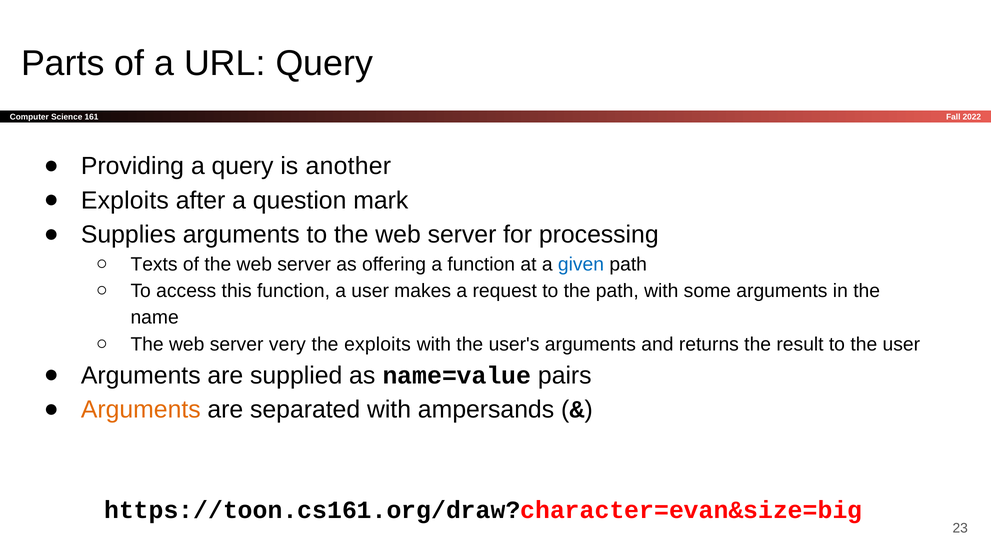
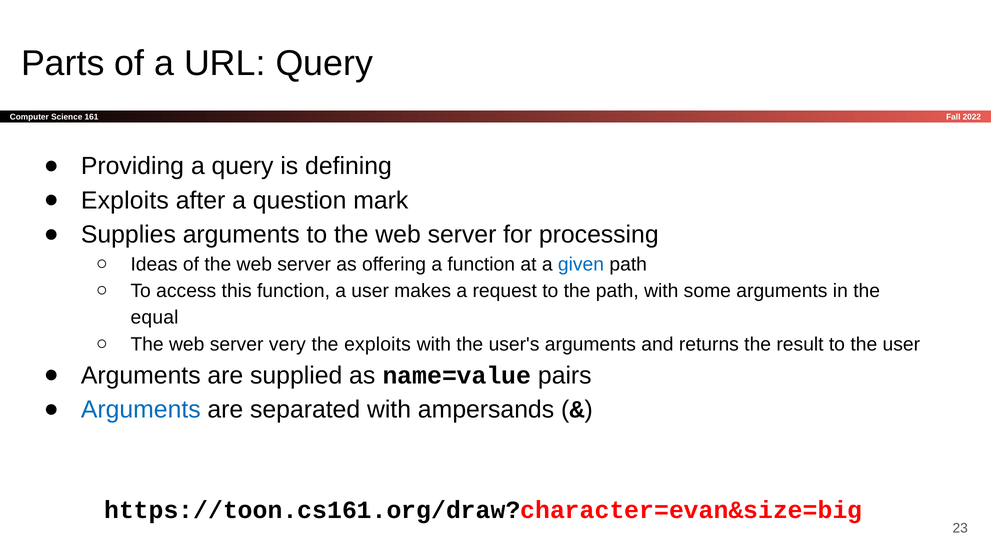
another: another -> defining
Texts: Texts -> Ideas
name: name -> equal
Arguments at (141, 409) colour: orange -> blue
